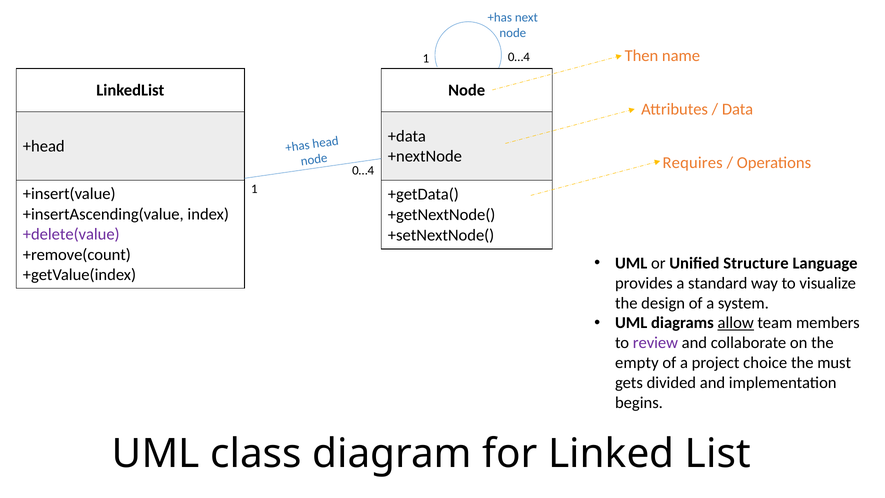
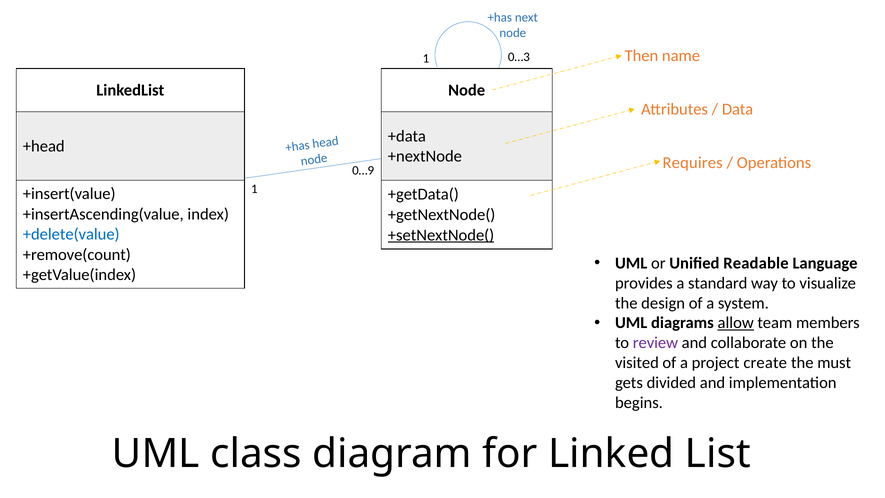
0…4 at (519, 57): 0…4 -> 0…3
0…4 at (363, 170): 0…4 -> 0…9
+delete(value colour: purple -> blue
+setNextNode( underline: none -> present
Structure: Structure -> Readable
empty: empty -> visited
choice: choice -> create
